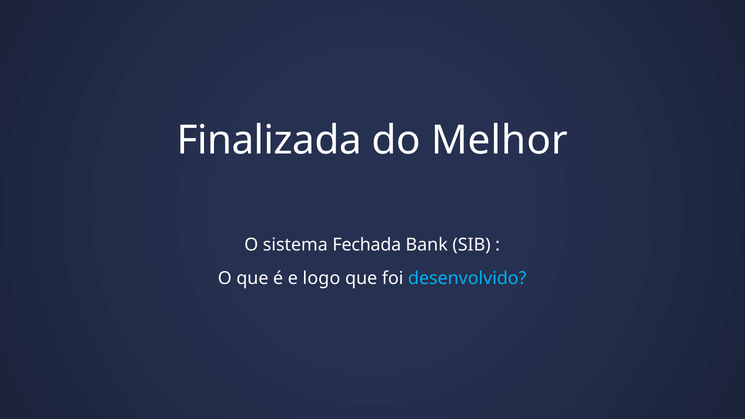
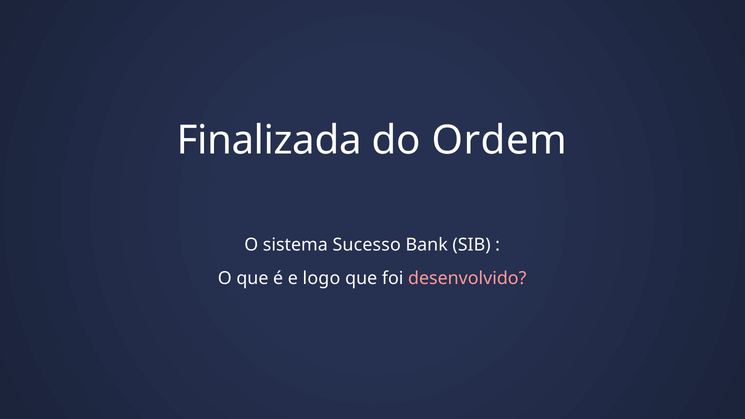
Melhor: Melhor -> Ordem
Fechada: Fechada -> Sucesso
desenvolvido colour: light blue -> pink
